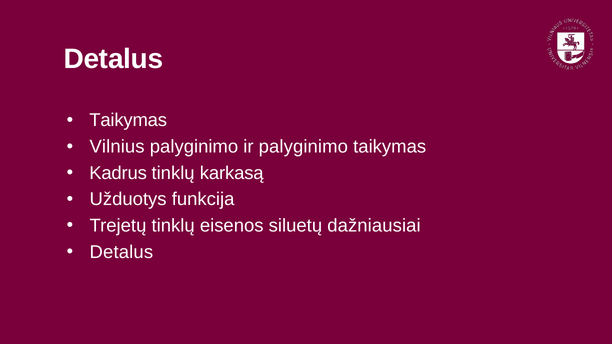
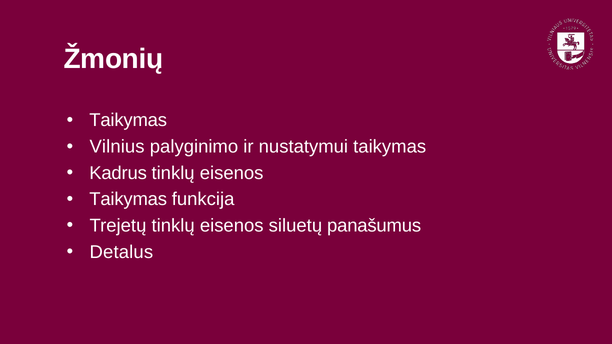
Detalus at (113, 59): Detalus -> Žmonių
ir palyginimo: palyginimo -> nustatymui
karkasą at (232, 173): karkasą -> eisenos
Užduotys at (128, 199): Užduotys -> Taikymas
dažniausiai: dažniausiai -> panašumus
